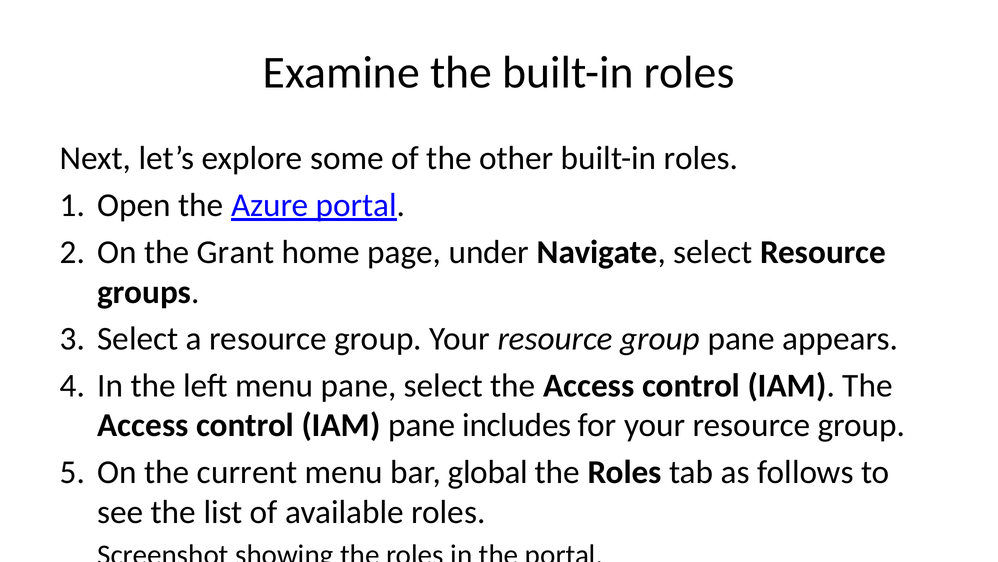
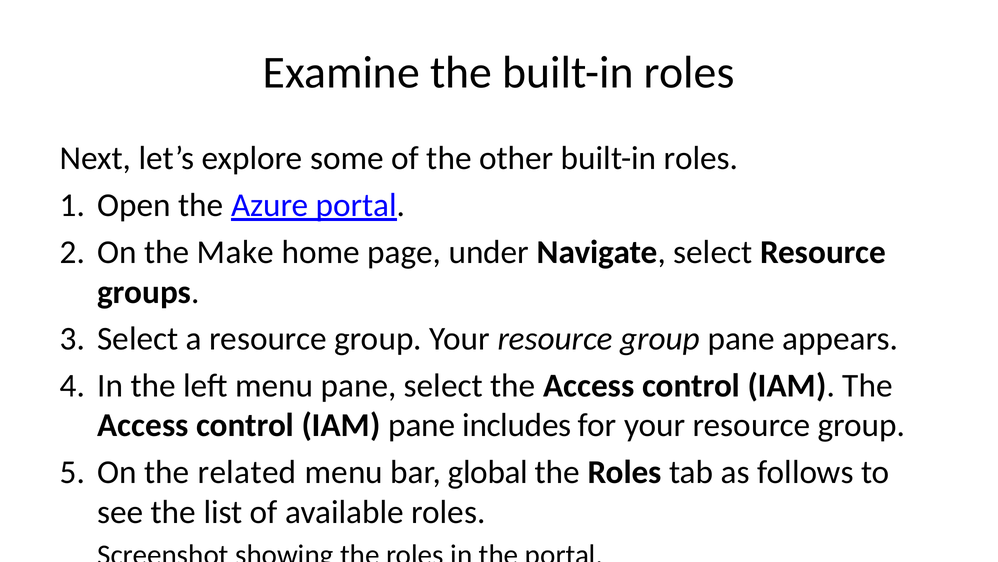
Grant: Grant -> Make
current: current -> related
